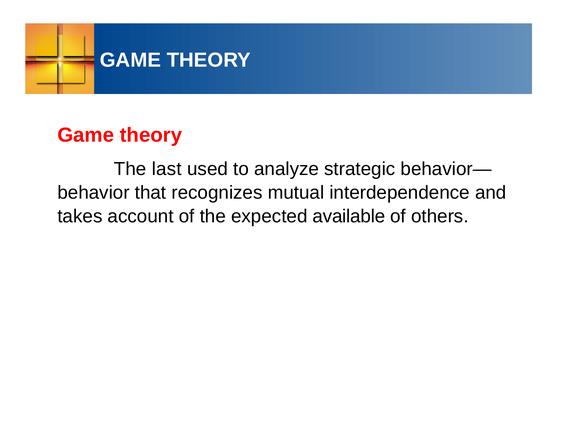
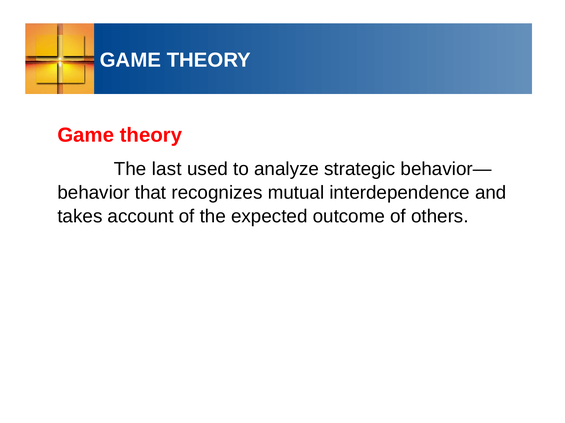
available: available -> outcome
